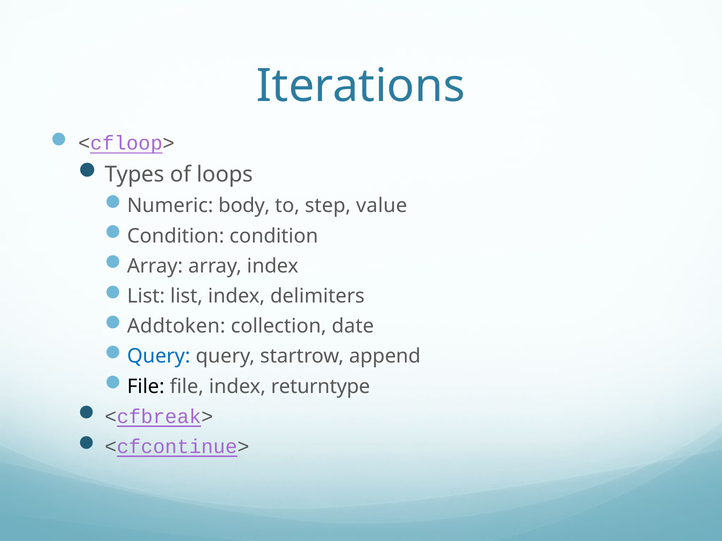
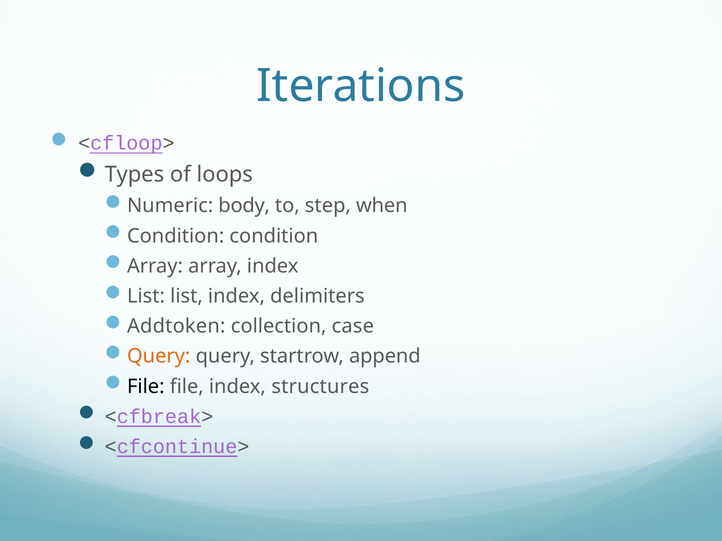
value: value -> when
date: date -> case
Query at (159, 357) colour: blue -> orange
returntype: returntype -> structures
